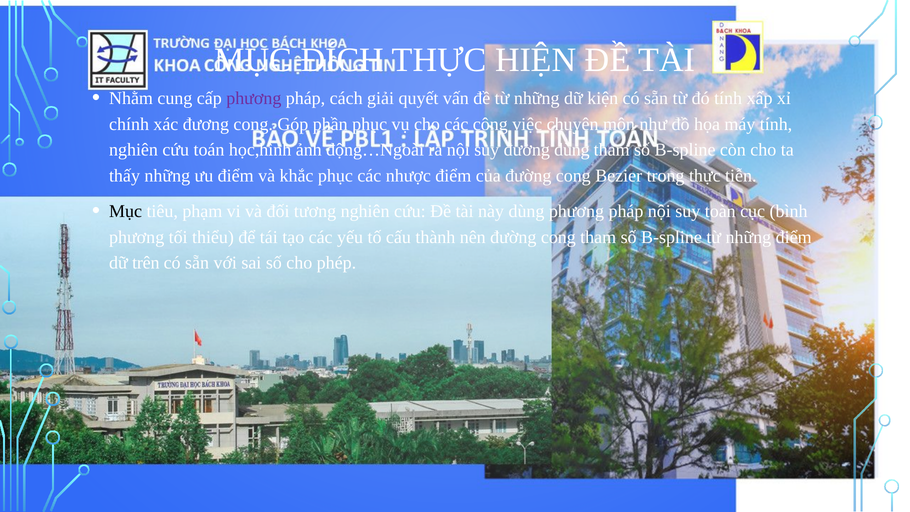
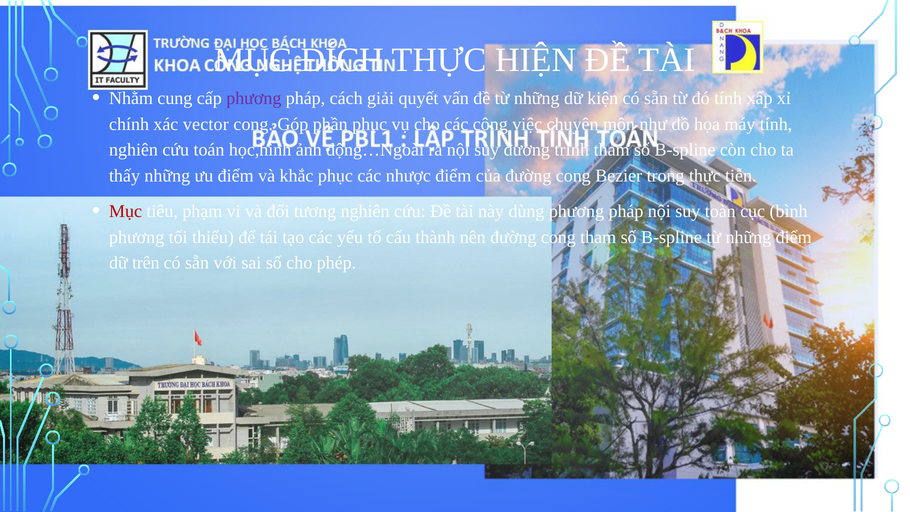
đương: đương -> vector
đường dùng: dùng -> trình
Mục at (126, 211) colour: black -> red
